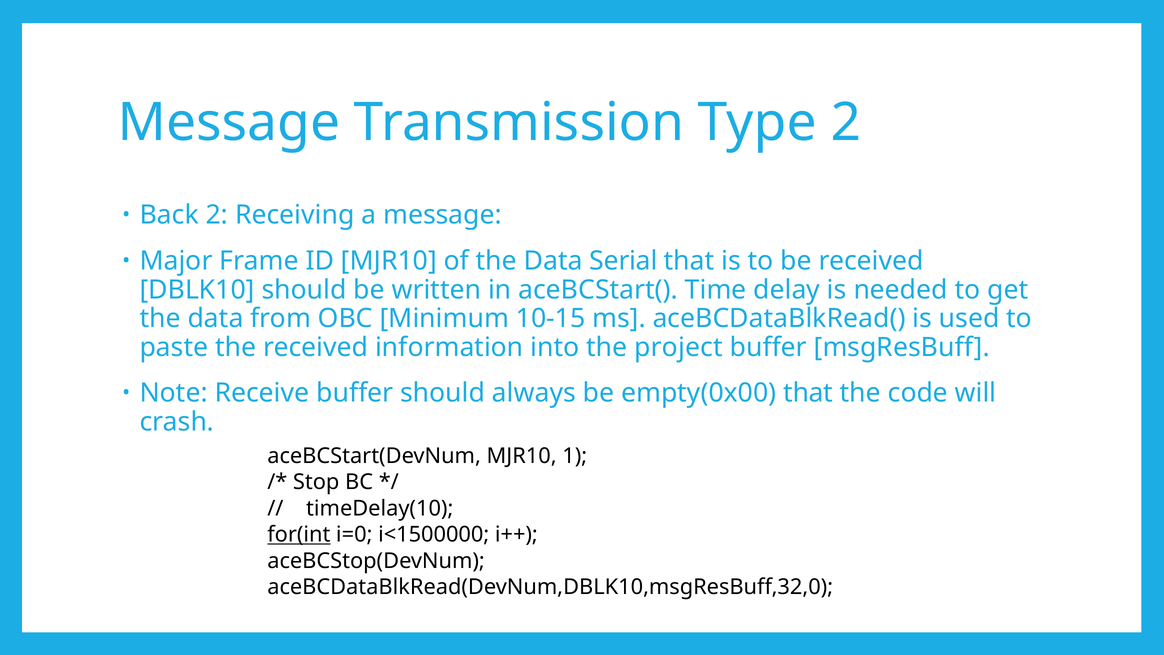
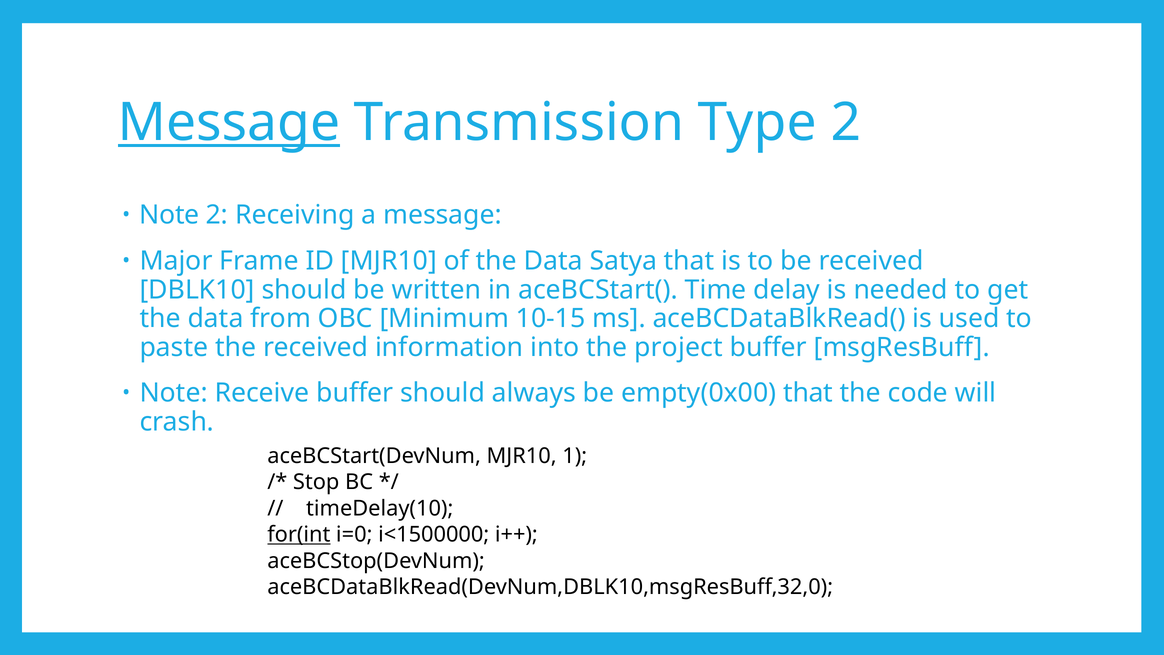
Message at (229, 123) underline: none -> present
Back at (169, 215): Back -> Note
Serial: Serial -> Satya
